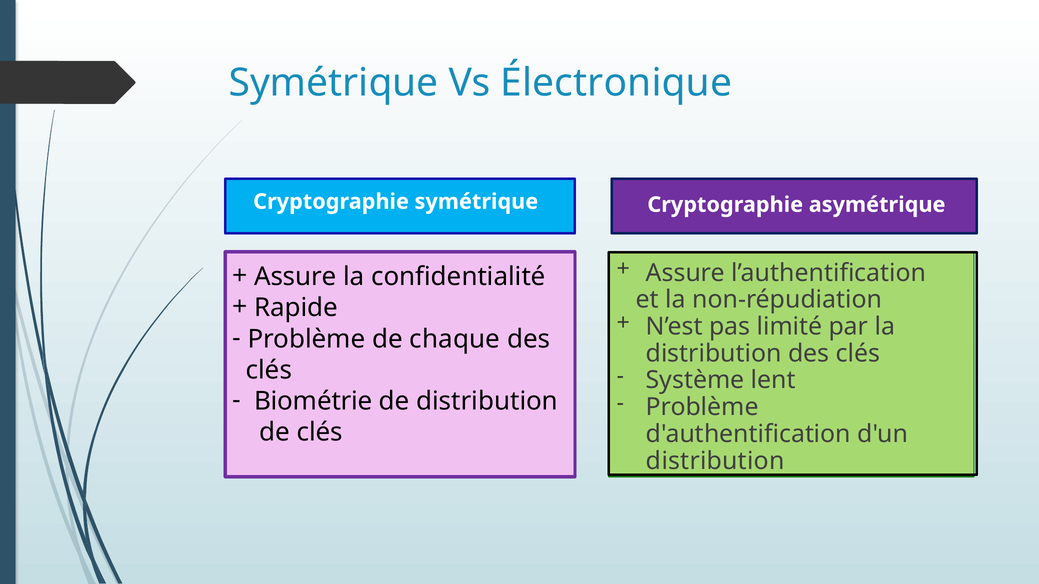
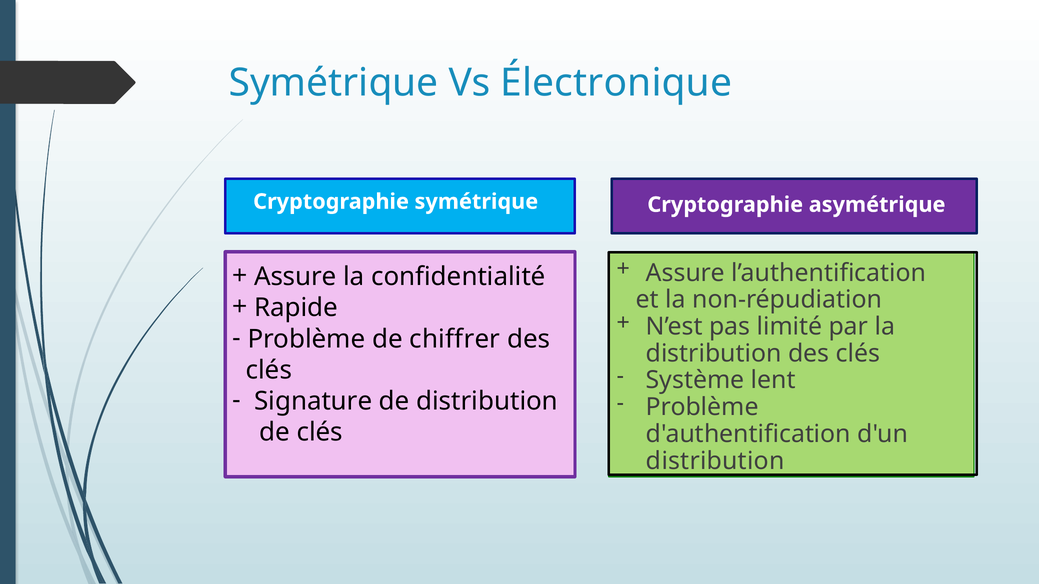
chaque: chaque -> chiffrer
Biométrie: Biométrie -> Signature
